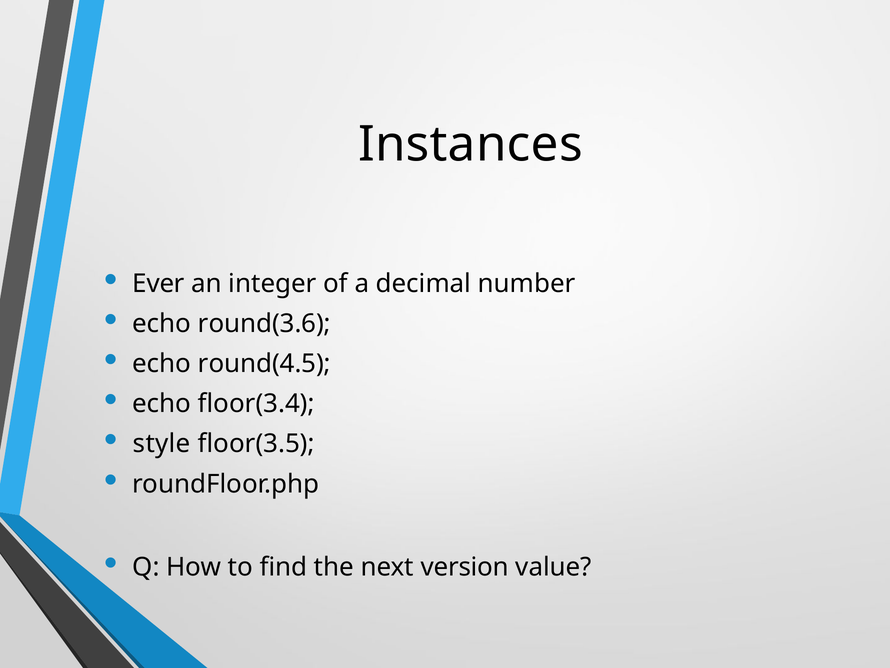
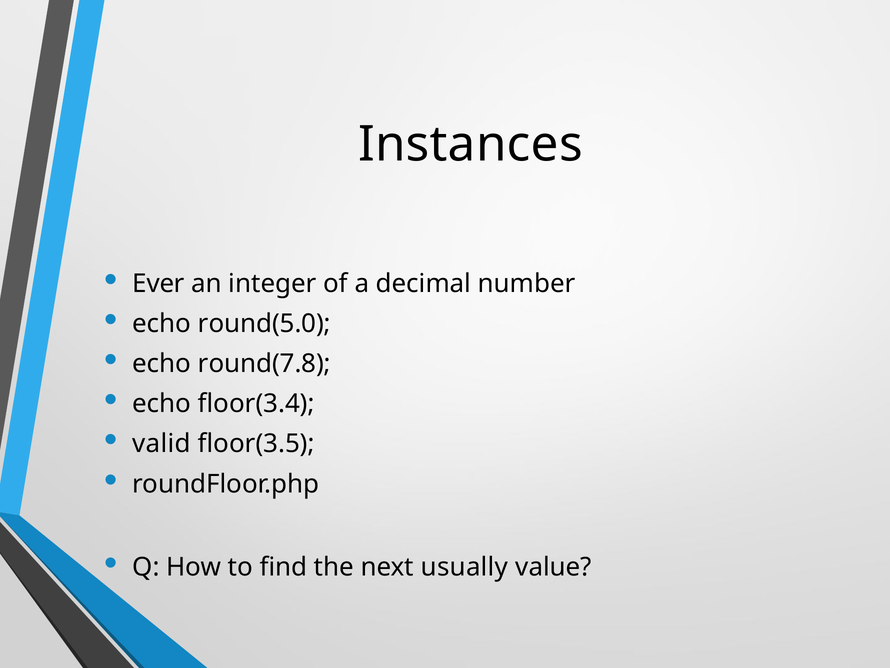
round(3.6: round(3.6 -> round(5.0
round(4.5: round(4.5 -> round(7.8
style: style -> valid
version: version -> usually
